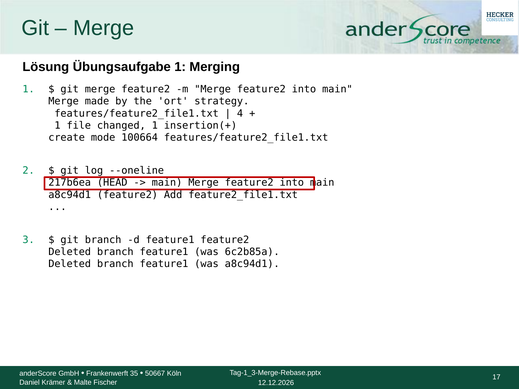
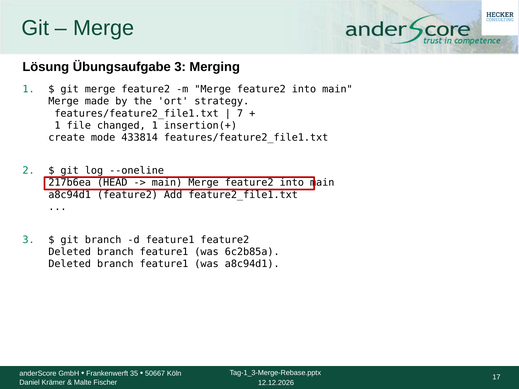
Übungsaufgabe 1: 1 -> 3
4: 4 -> 7
100664: 100664 -> 433814
